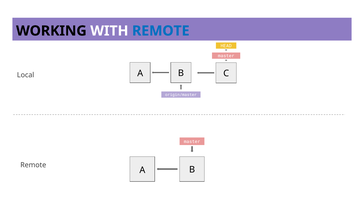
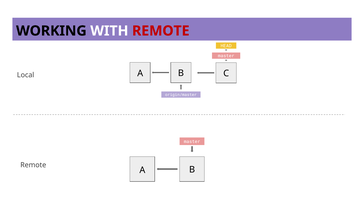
REMOTE at (161, 31) colour: blue -> red
